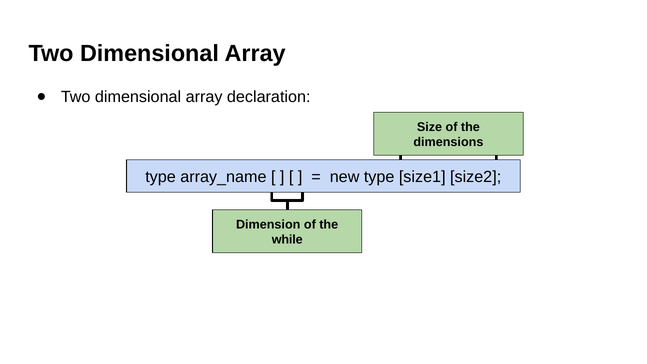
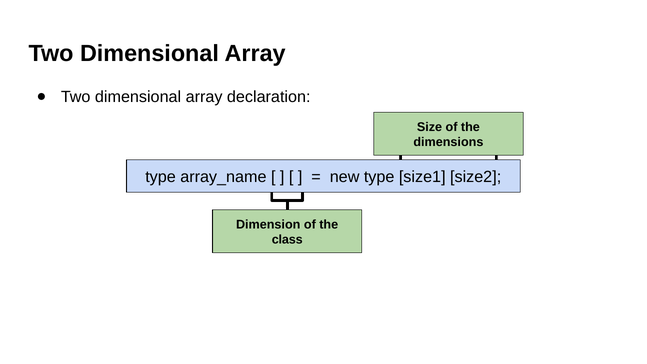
while: while -> class
